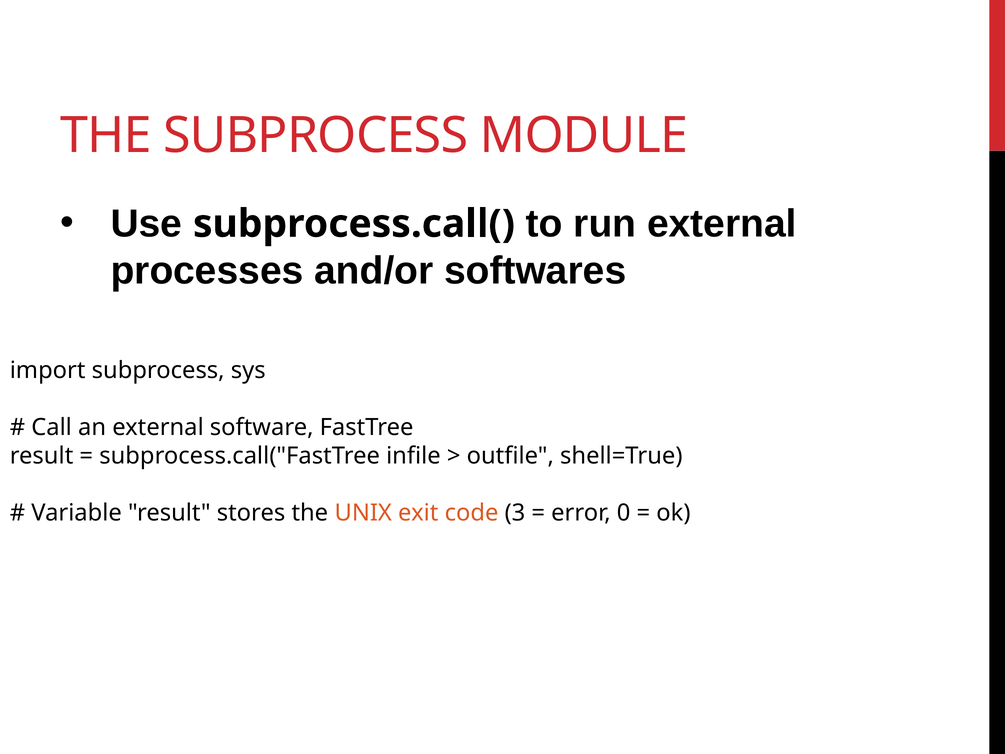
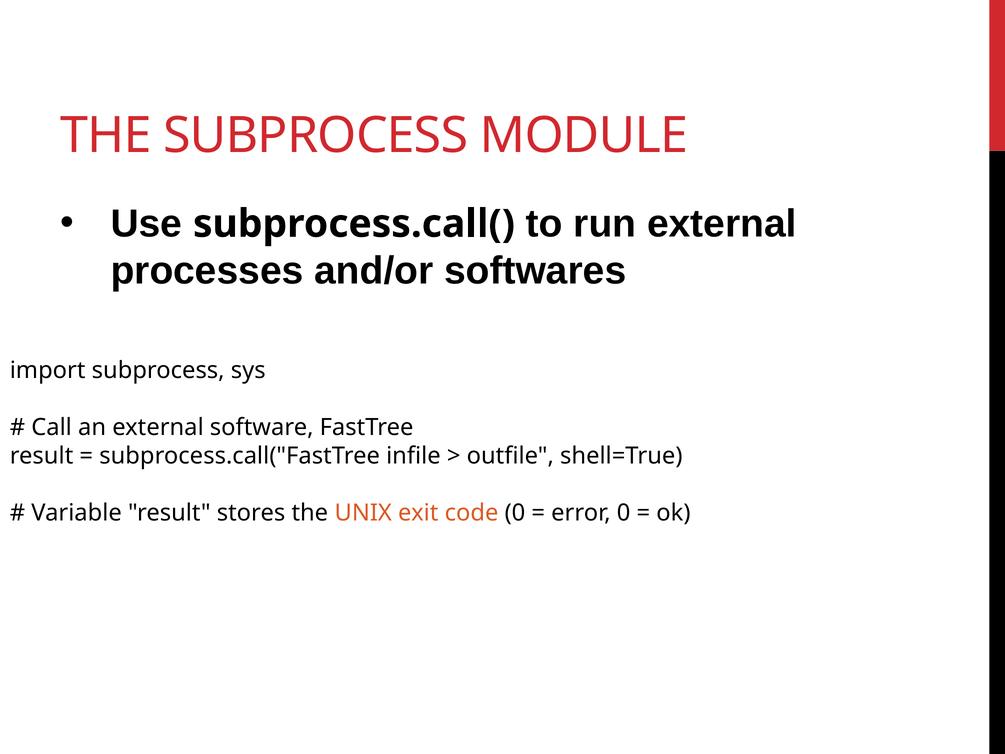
code 3: 3 -> 0
